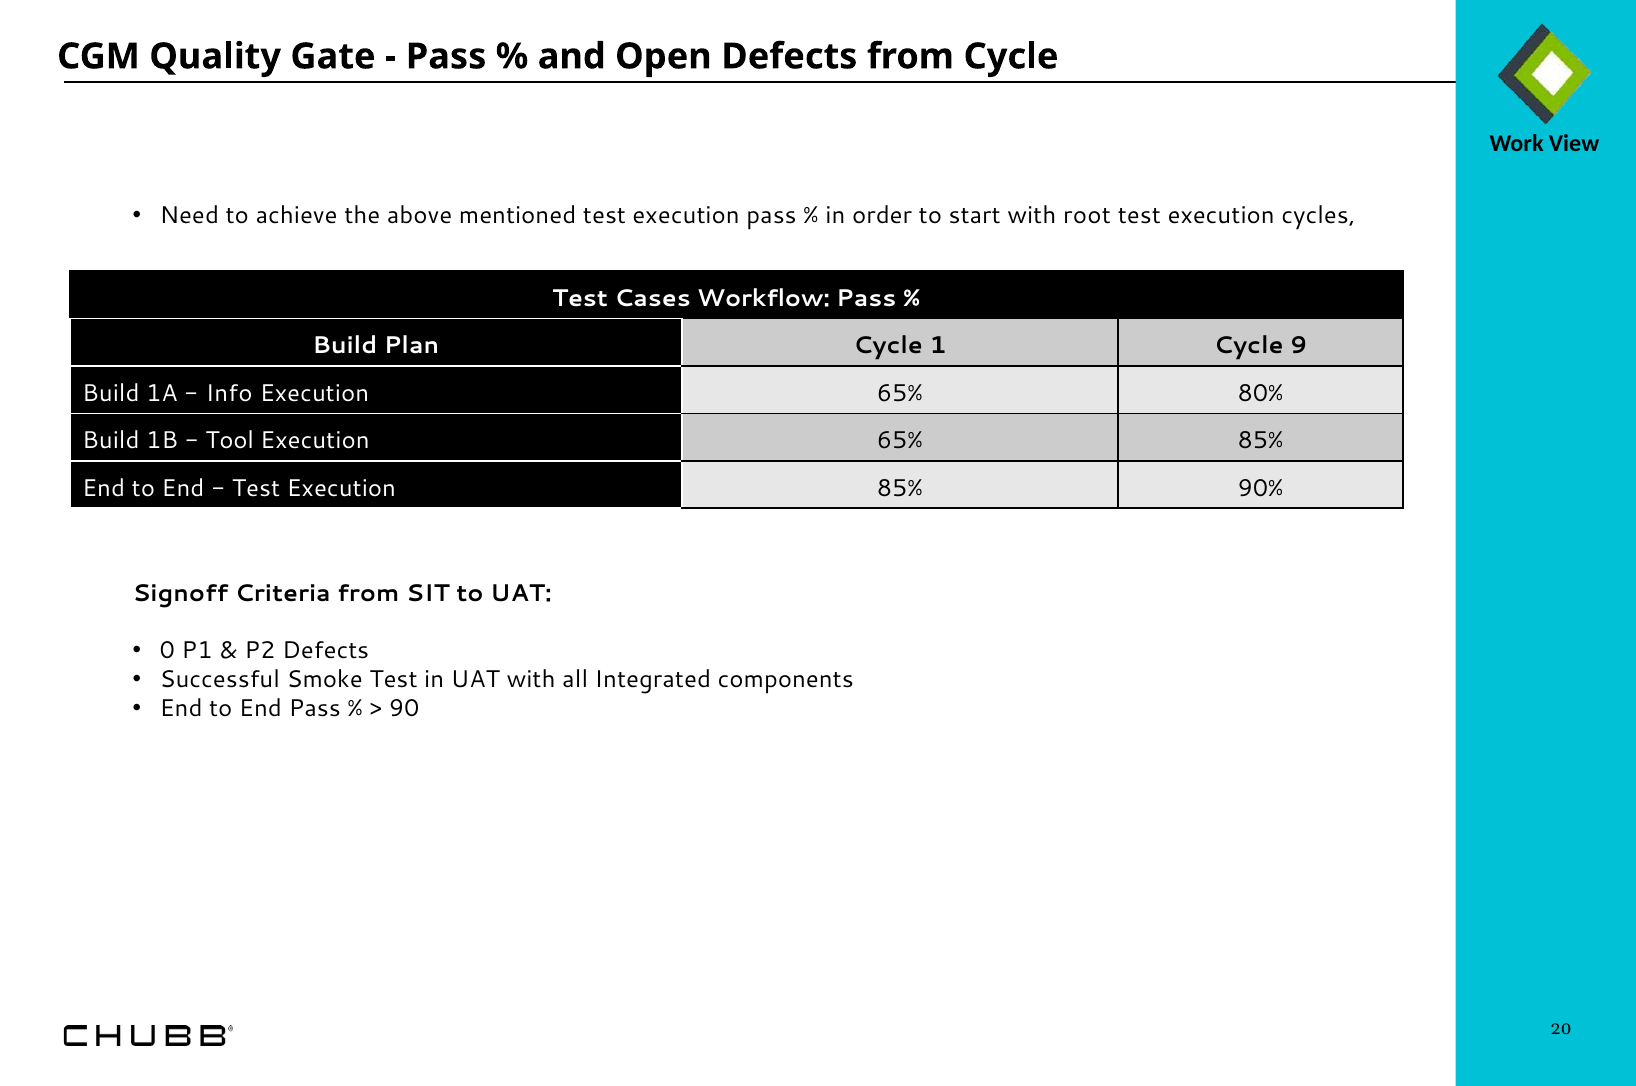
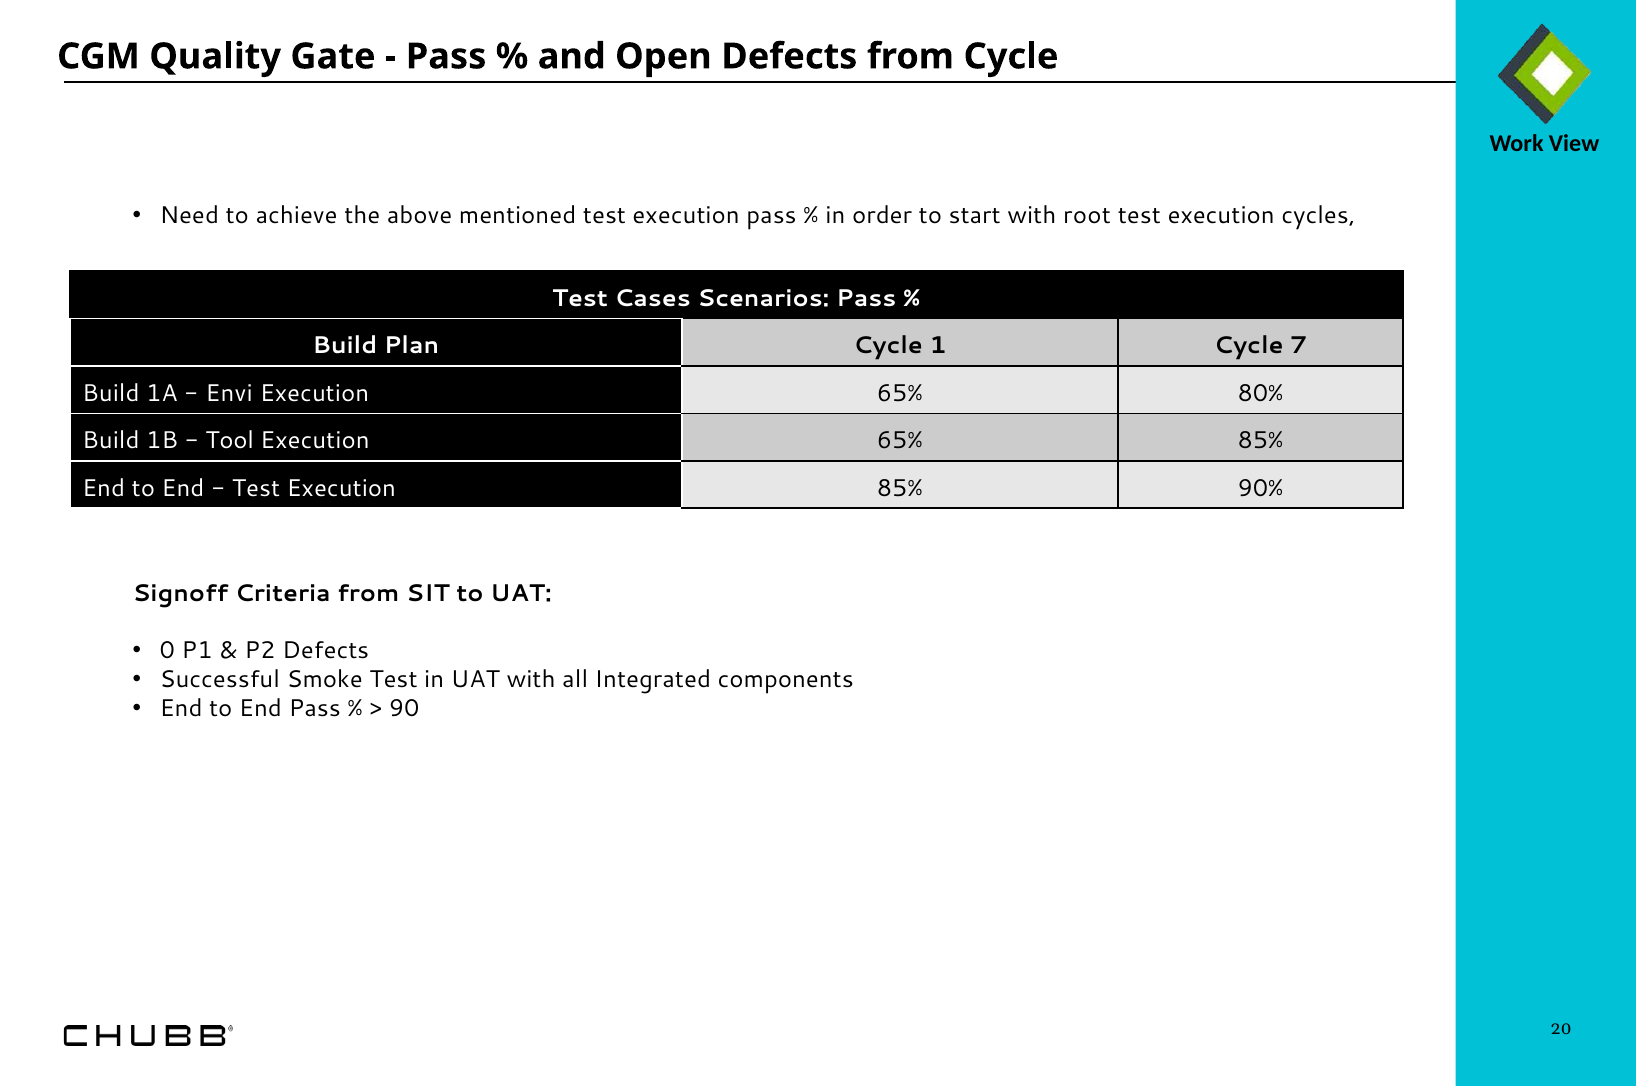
Workflow: Workflow -> Scenarios
9: 9 -> 7
Info: Info -> Envi
